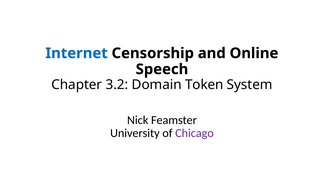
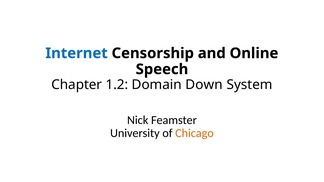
3.2: 3.2 -> 1.2
Token: Token -> Down
Chicago colour: purple -> orange
